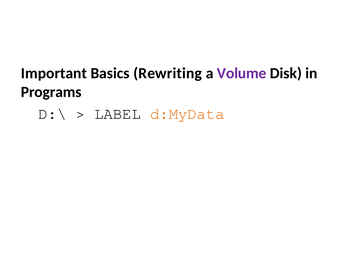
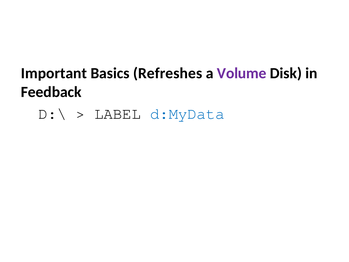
Rewriting: Rewriting -> Refreshes
Programs: Programs -> Feedback
d:MyData colour: orange -> blue
